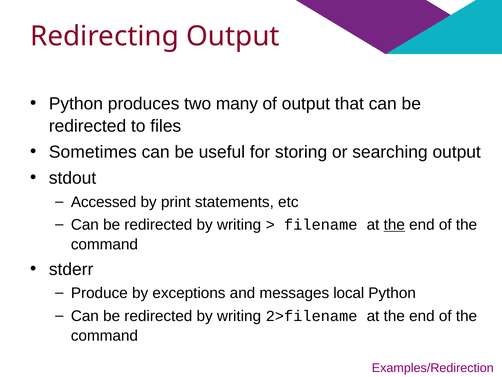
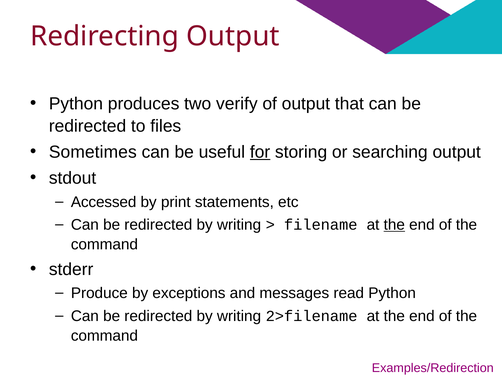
many: many -> verify
for underline: none -> present
local: local -> read
